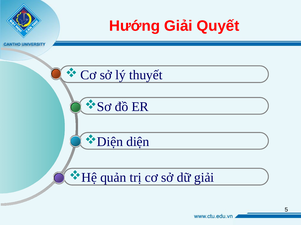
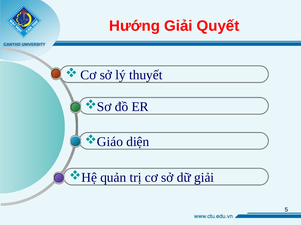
Diện at (110, 142): Diện -> Giáo
